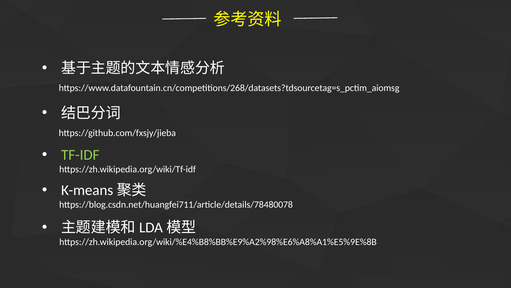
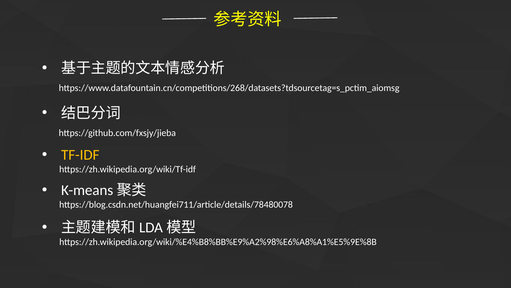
TF-IDF colour: light green -> yellow
